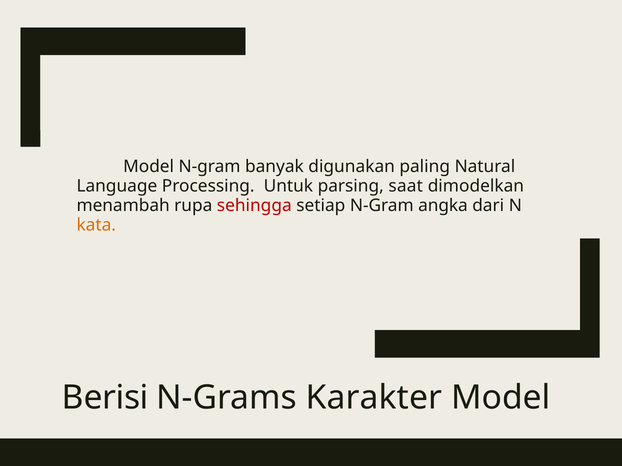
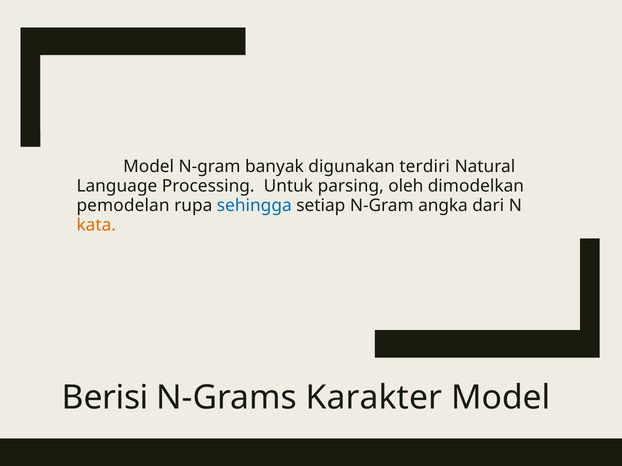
paling: paling -> terdiri
saat: saat -> oleh
menambah: menambah -> pemodelan
sehingga colour: red -> blue
